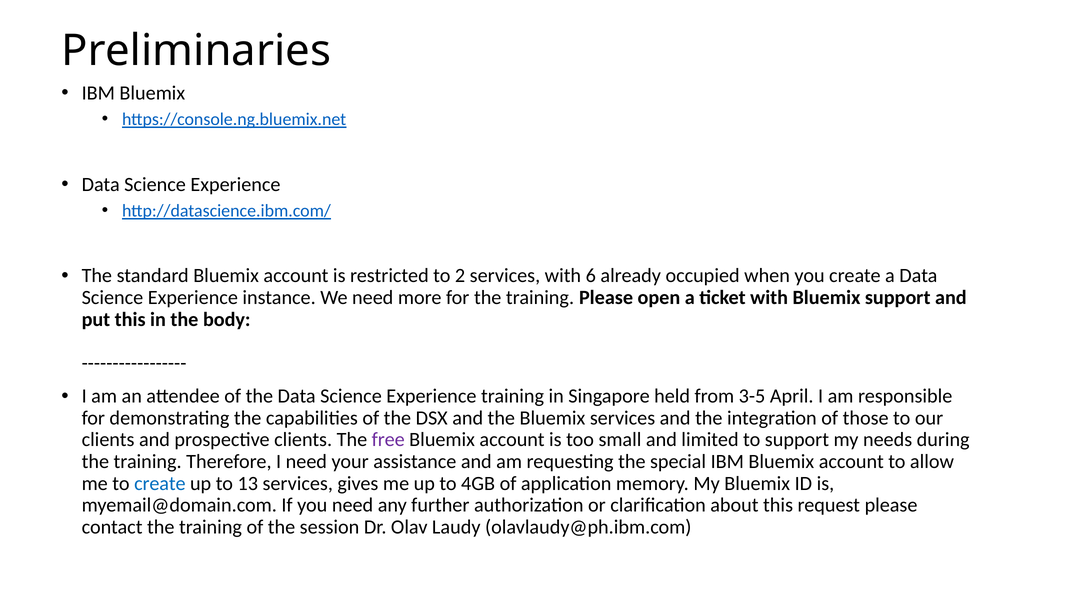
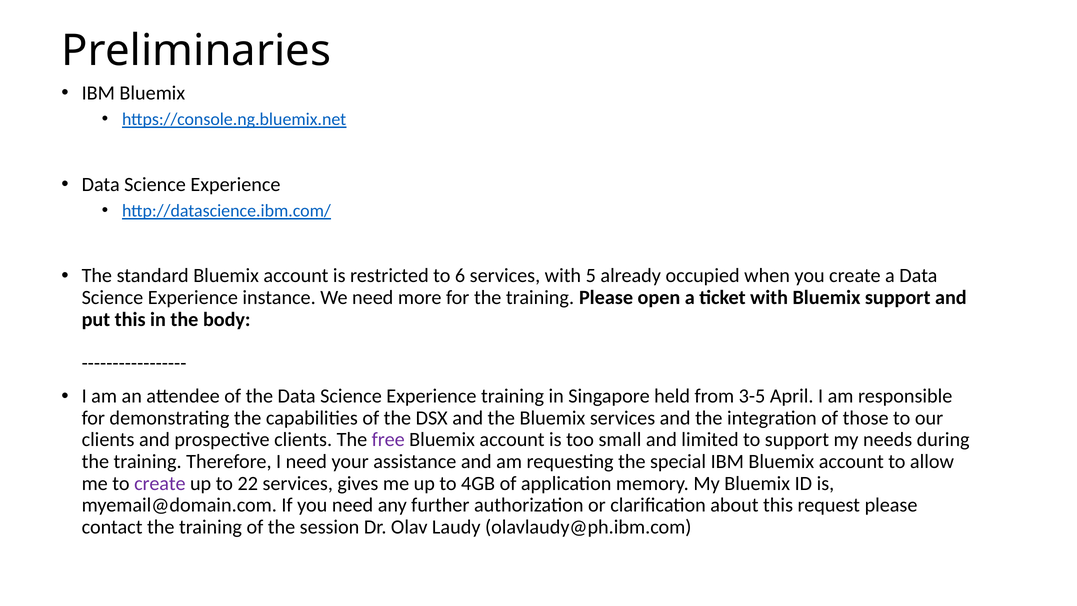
2: 2 -> 6
6: 6 -> 5
create at (160, 483) colour: blue -> purple
13: 13 -> 22
